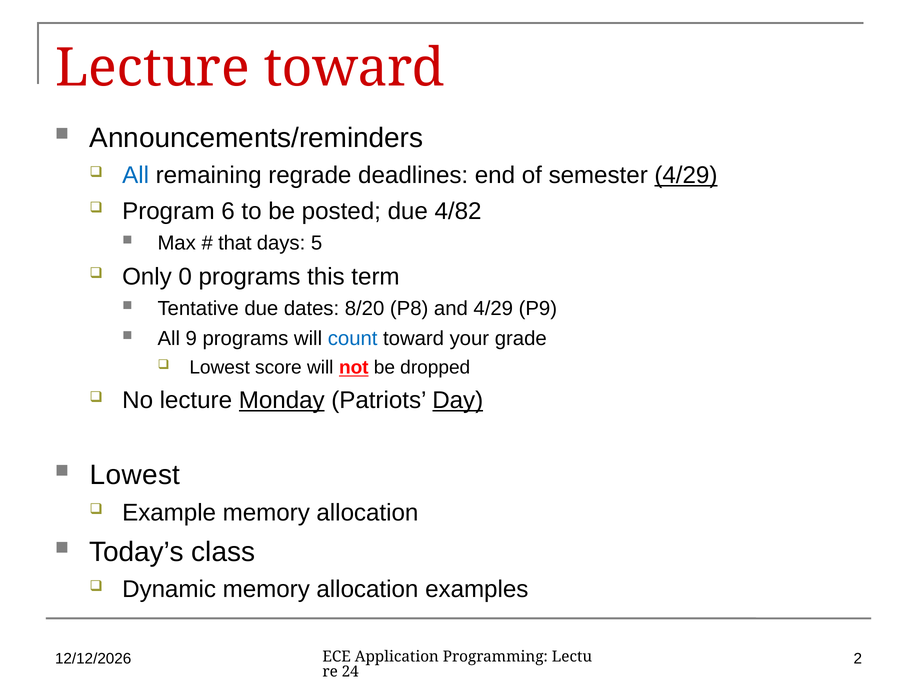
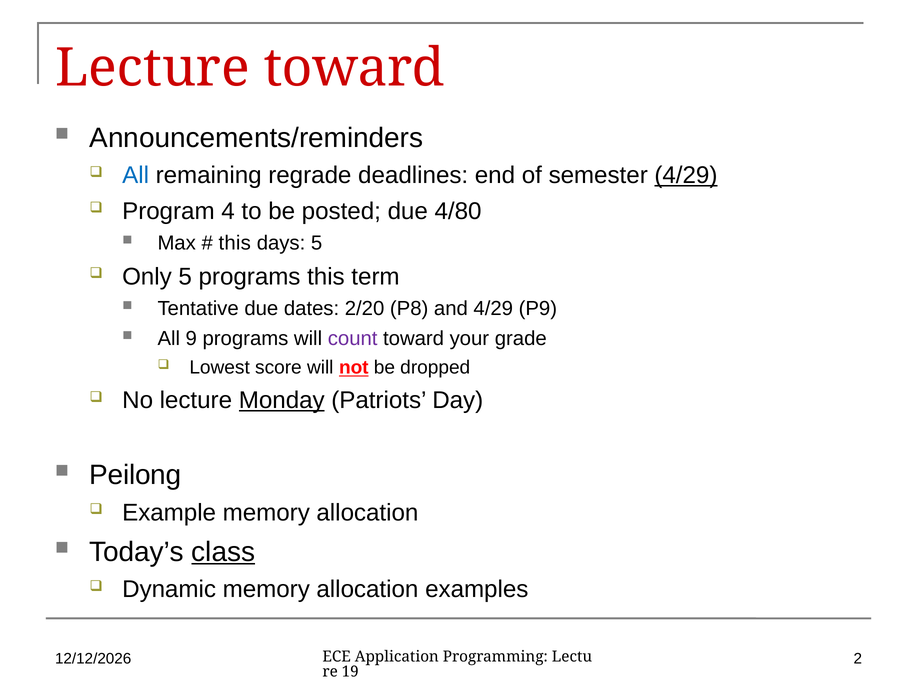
6: 6 -> 4
4/82: 4/82 -> 4/80
that at (235, 243): that -> this
Only 0: 0 -> 5
8/20: 8/20 -> 2/20
count colour: blue -> purple
Day underline: present -> none
Lowest at (135, 476): Lowest -> Peilong
class underline: none -> present
24: 24 -> 19
